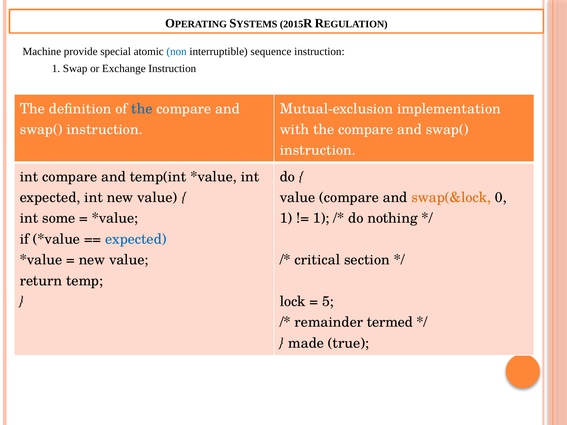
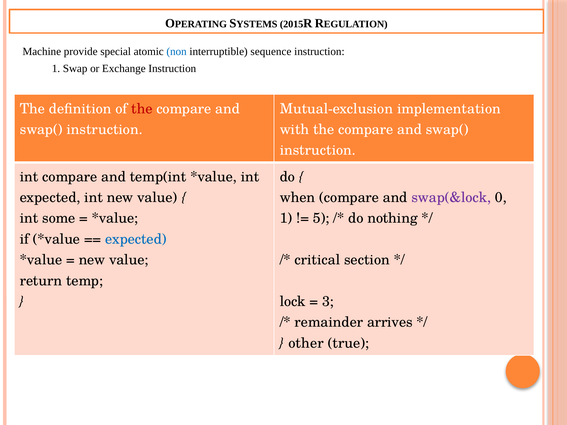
the at (142, 109) colour: blue -> red
value at (298, 198): value -> when
swap(&lock colour: orange -> purple
1 at (321, 218): 1 -> 5
5: 5 -> 3
termed: termed -> arrives
made: made -> other
